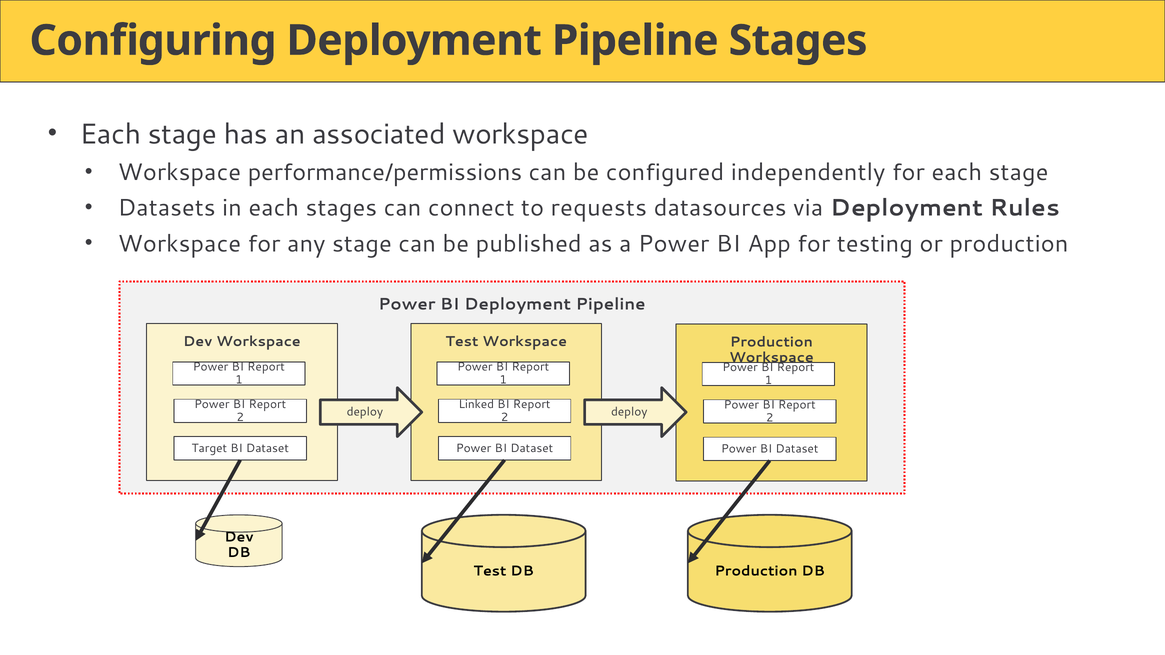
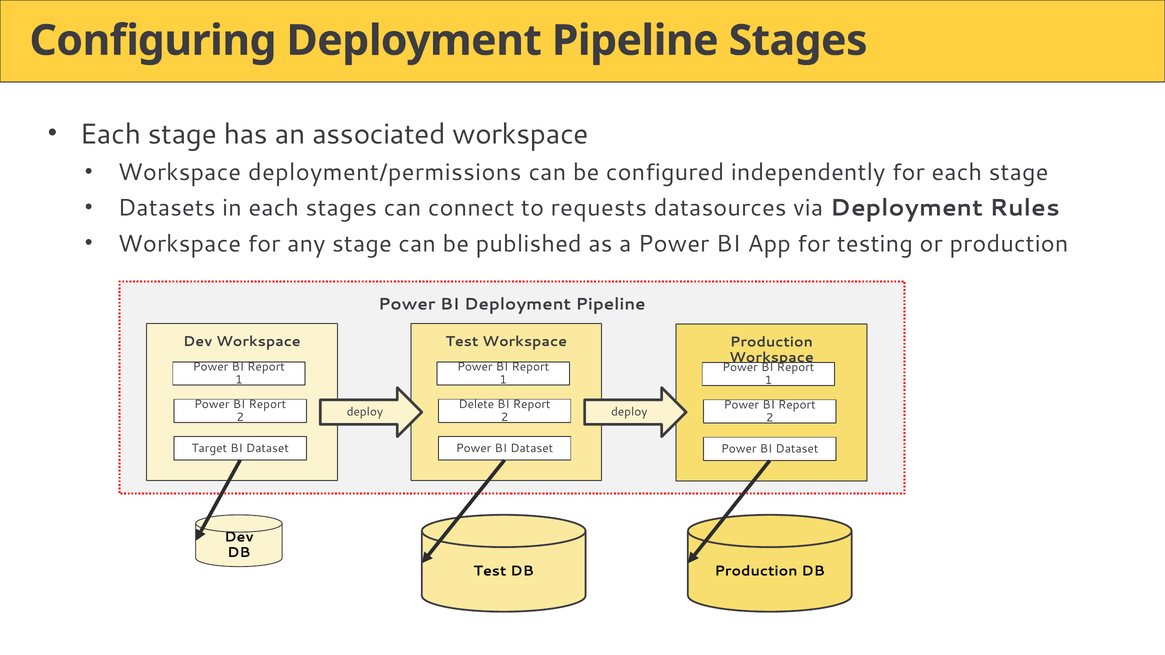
performance/permissions: performance/permissions -> deployment/permissions
Linked: Linked -> Delete
